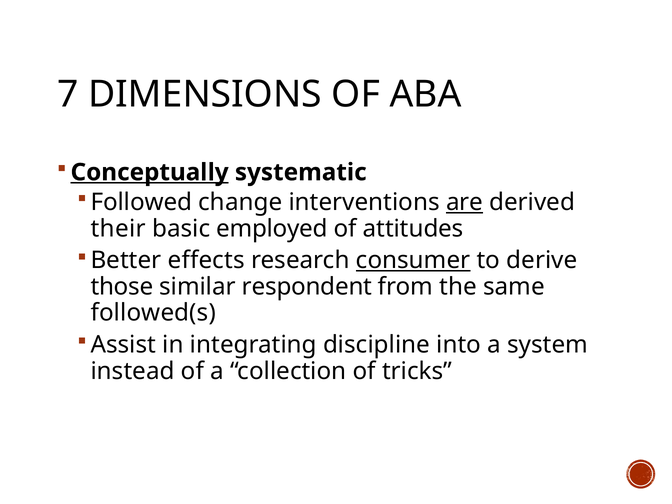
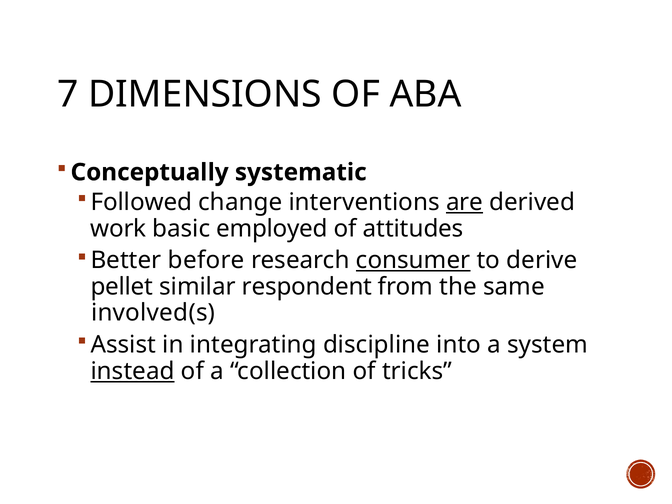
Conceptually underline: present -> none
their: their -> work
effects: effects -> before
those: those -> pellet
followed(s: followed(s -> involved(s
instead underline: none -> present
